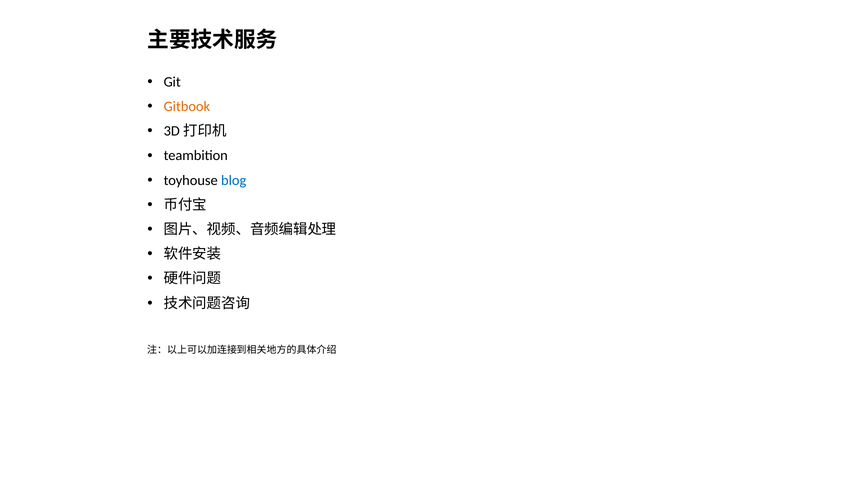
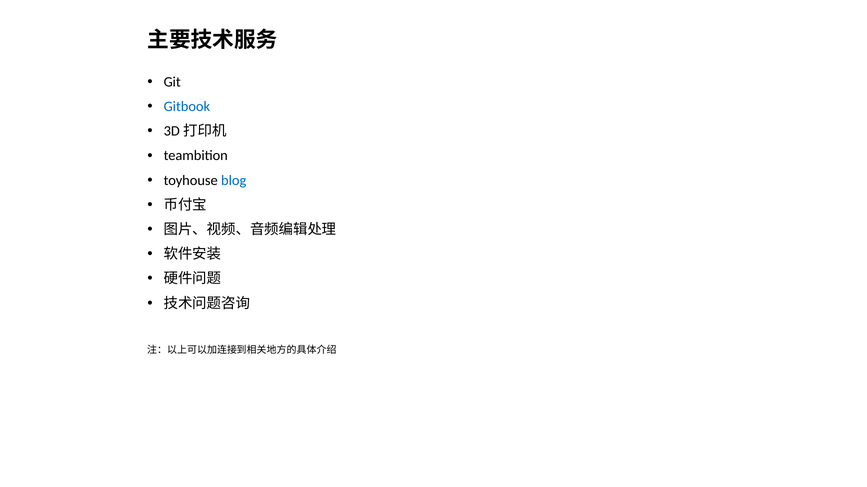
Gitbook colour: orange -> blue
